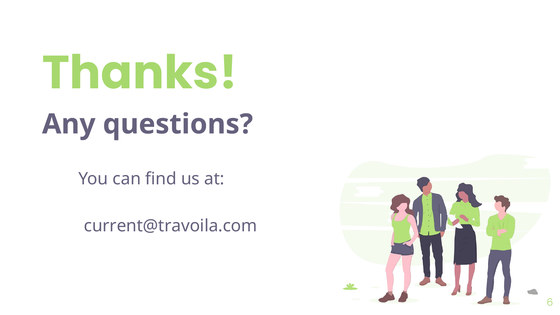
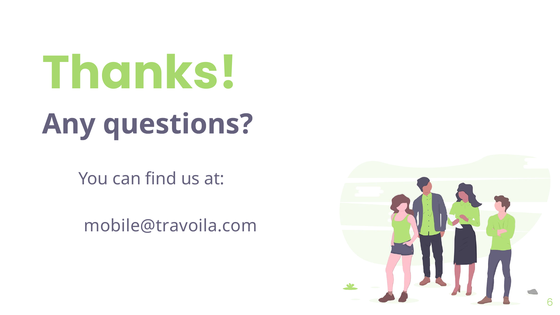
current@travoila.com: current@travoila.com -> mobile@travoila.com
